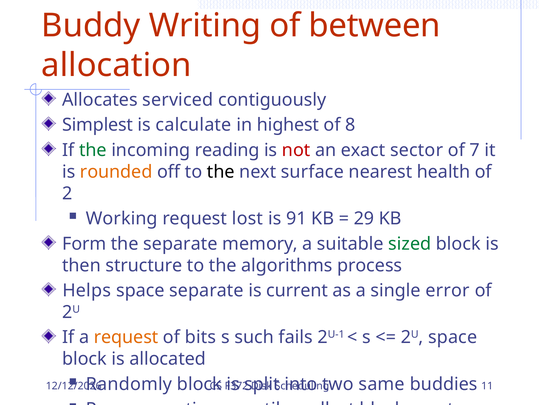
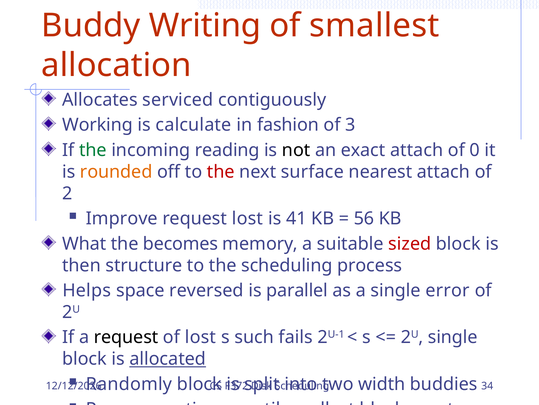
of between: between -> smallest
Simplest: Simplest -> Working
highest: highest -> fashion
8: 8 -> 3
not colour: red -> black
exact sector: sector -> attach
7: 7 -> 0
the at (221, 171) colour: black -> red
nearest health: health -> attach
Working: Working -> Improve
91: 91 -> 41
29: 29 -> 56
Form: Form -> What
the separate: separate -> becomes
sized colour: green -> red
the algorithms: algorithms -> scheduling
space separate: separate -> reversed
current: current -> parallel
request at (126, 337) colour: orange -> black
of bits: bits -> lost
2U space: space -> single
allocated underline: none -> present
same: same -> width
11: 11 -> 34
